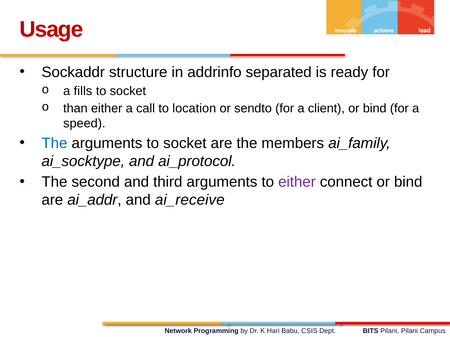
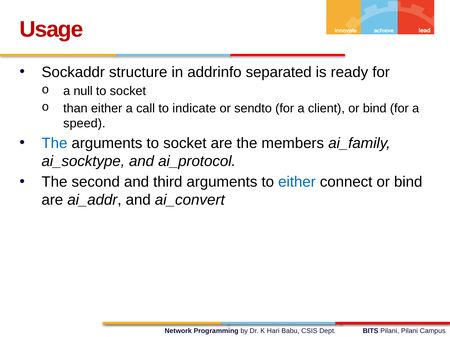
fills: fills -> null
location: location -> indicate
either at (297, 182) colour: purple -> blue
ai_receive: ai_receive -> ai_convert
